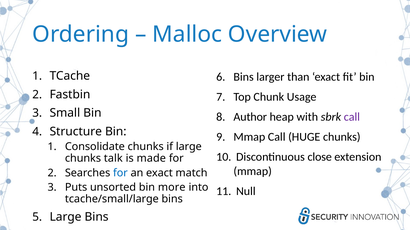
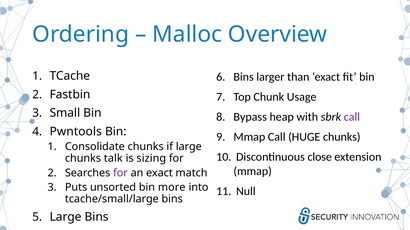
Author: Author -> Bypass
Structure: Structure -> Pwntools
made: made -> sizing
for at (120, 173) colour: blue -> purple
